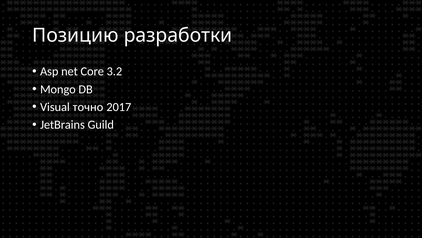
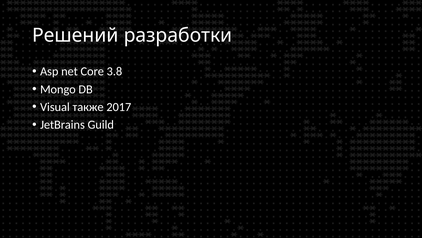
Позицию: Позицию -> Решений
3.2: 3.2 -> 3.8
точно: точно -> также
